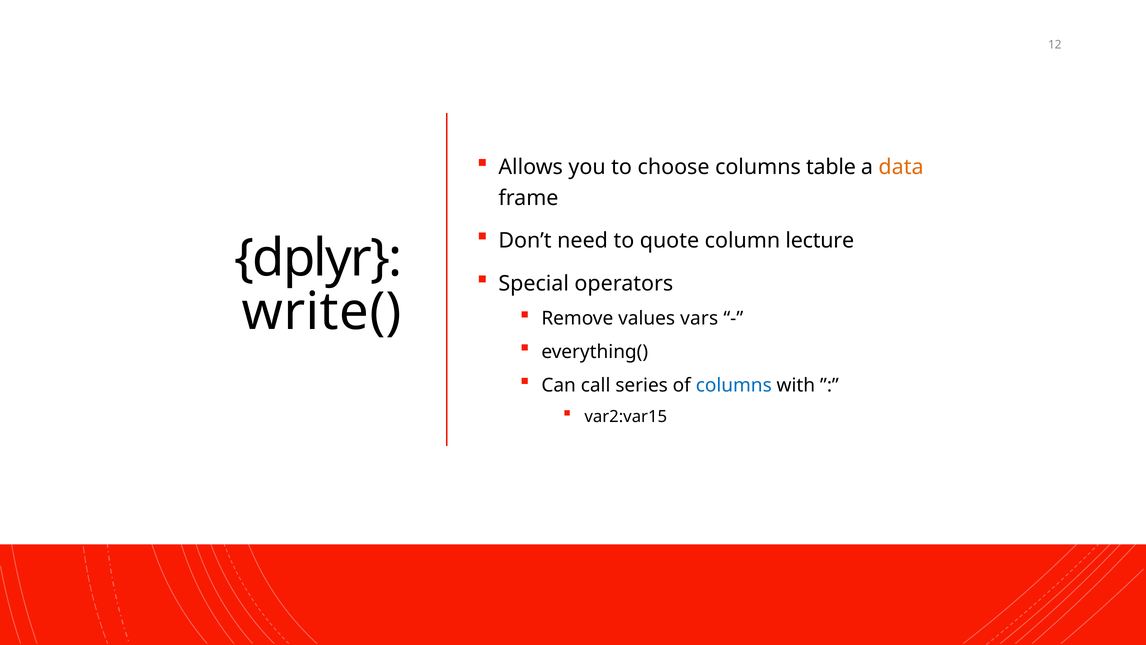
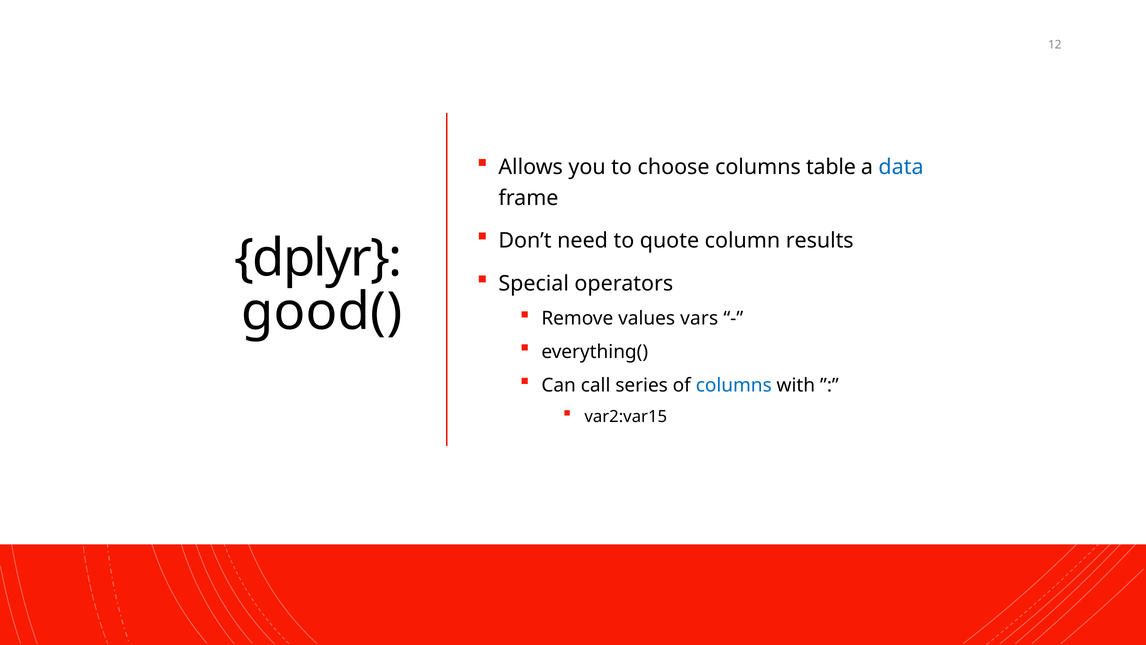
data colour: orange -> blue
lecture: lecture -> results
write(: write( -> good(
